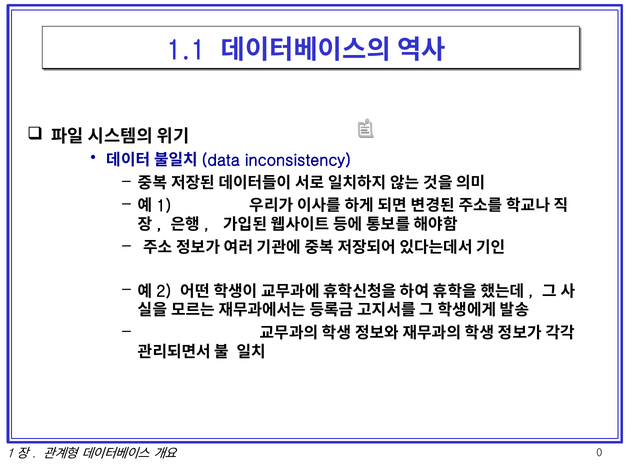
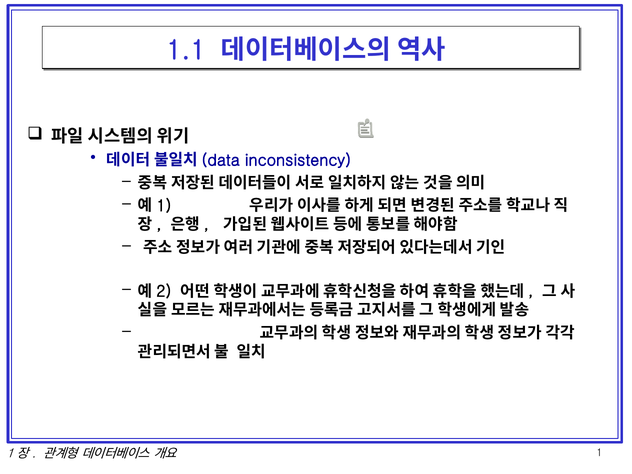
0: 0 -> 1
